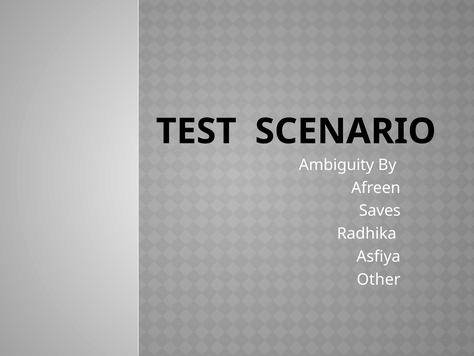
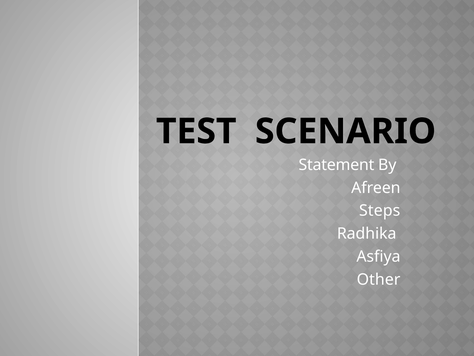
Ambiguity: Ambiguity -> Statement
Saves: Saves -> Steps
